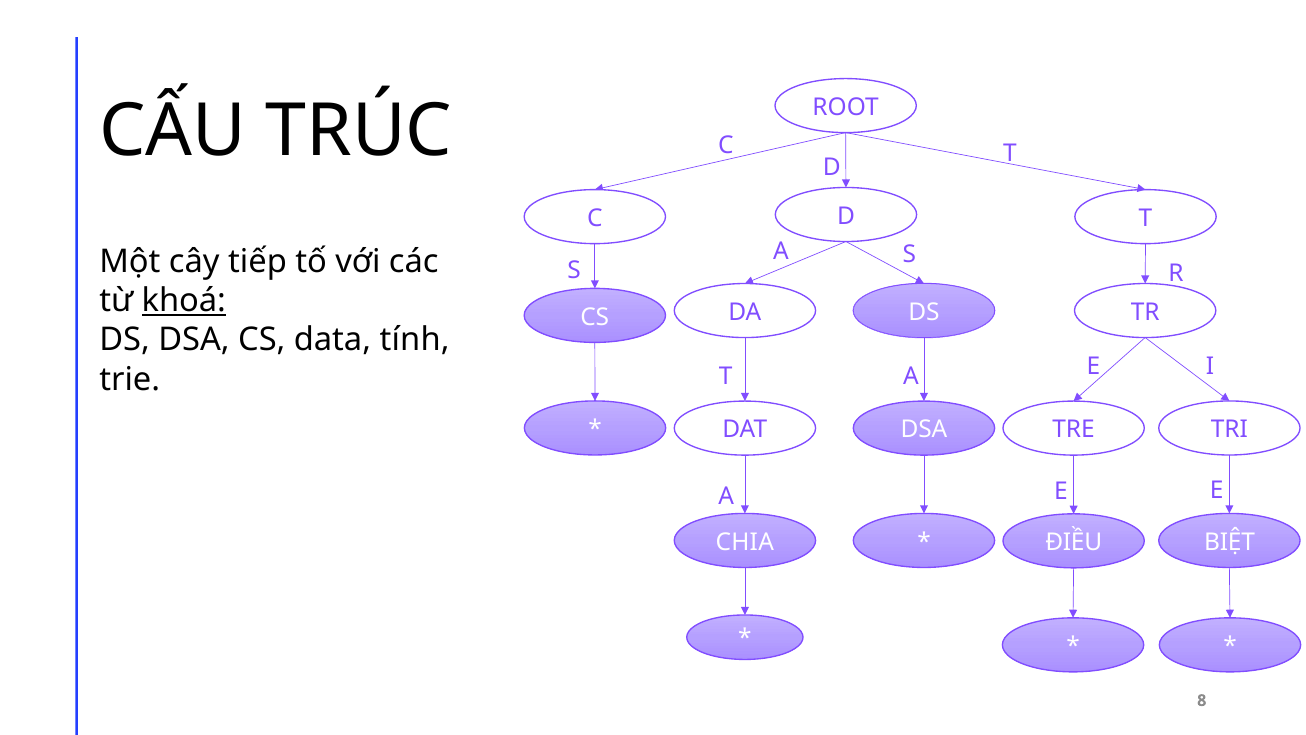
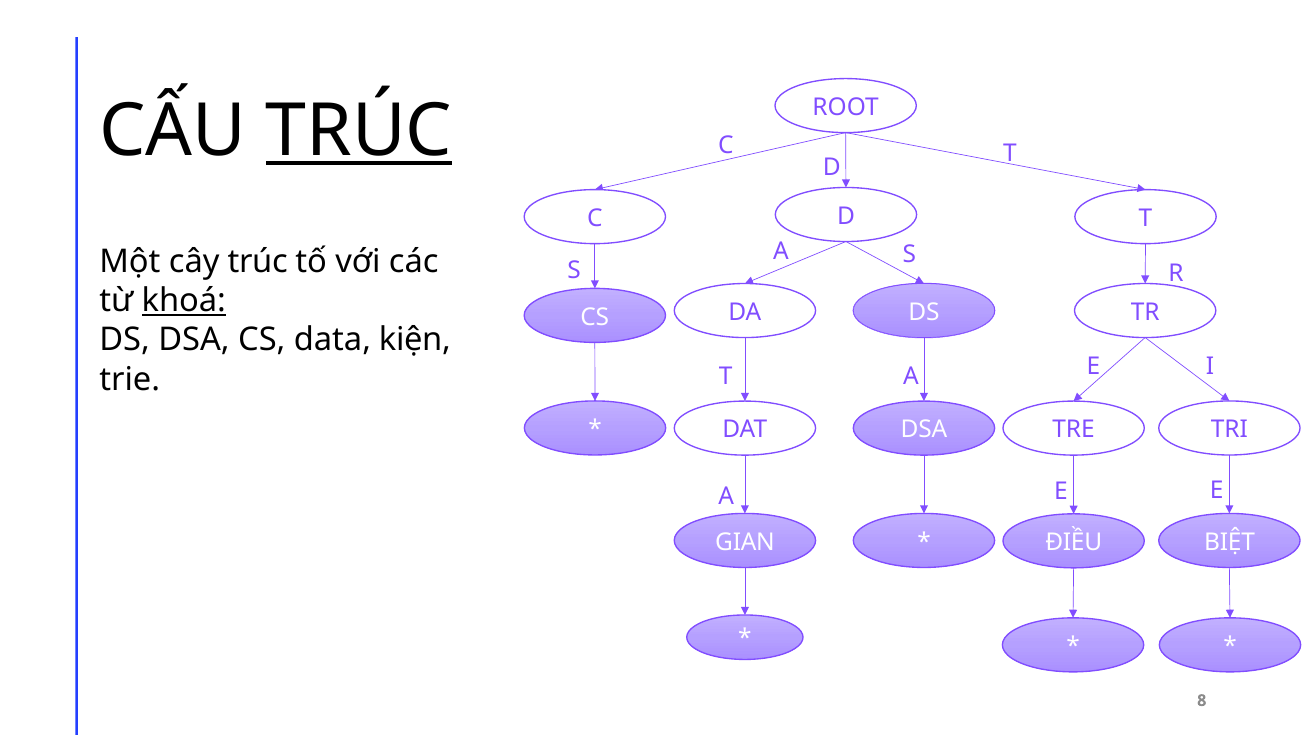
TRÚC at (359, 131) underline: none -> present
cây tiếp: tiếp -> trúc
tính: tính -> kiện
CHIA: CHIA -> GIAN
